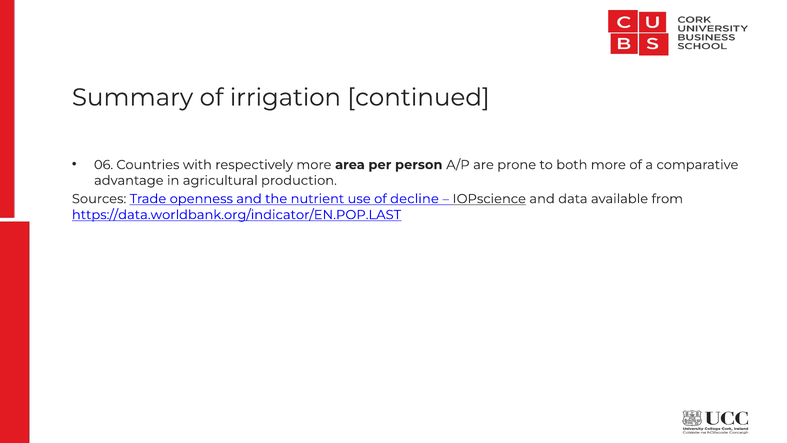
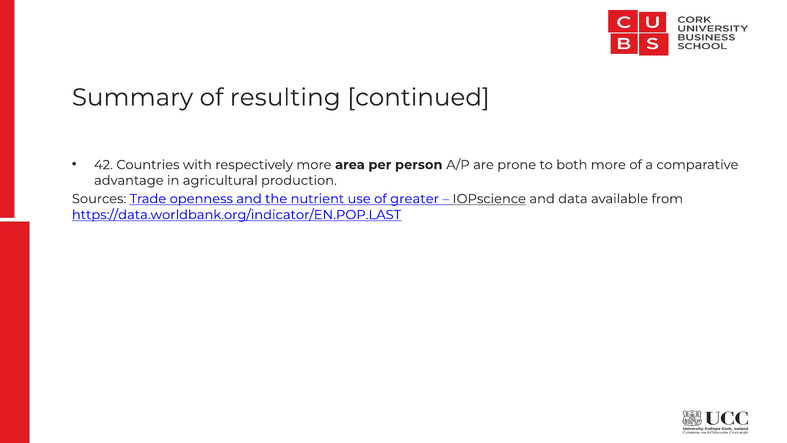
irrigation: irrigation -> resulting
06: 06 -> 42
decline: decline -> greater
